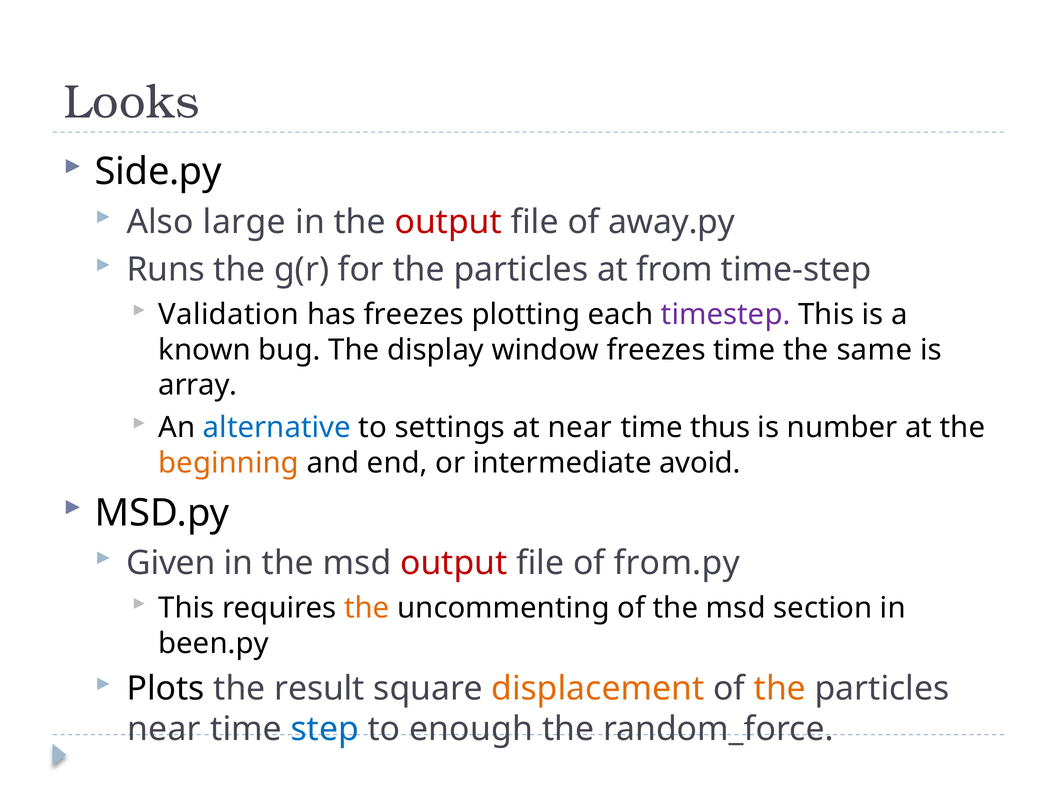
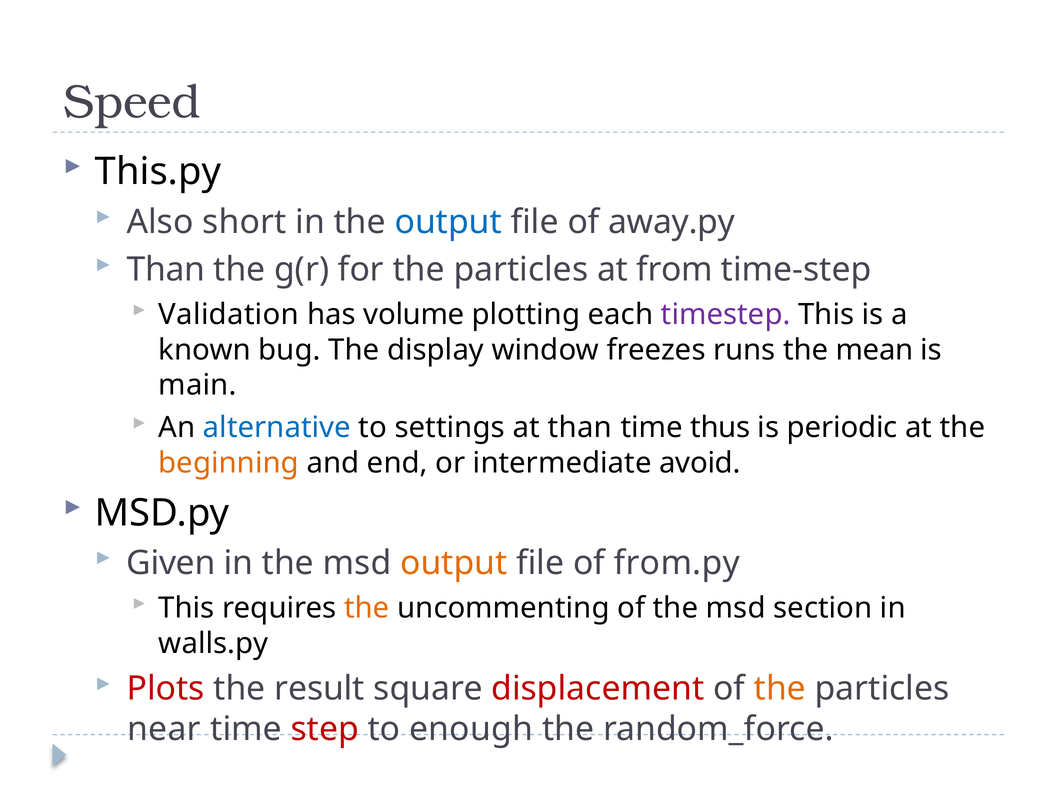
Looks: Looks -> Speed
Side.py: Side.py -> This.py
large: large -> short
output at (448, 222) colour: red -> blue
Runs at (166, 270): Runs -> Than
has freezes: freezes -> volume
freezes time: time -> runs
same: same -> mean
array: array -> main
at near: near -> than
number: number -> periodic
output at (454, 563) colour: red -> orange
been.py: been.py -> walls.py
Plots colour: black -> red
displacement colour: orange -> red
step colour: blue -> red
